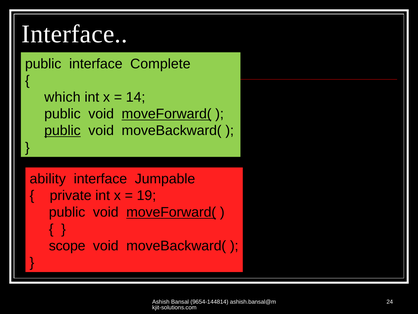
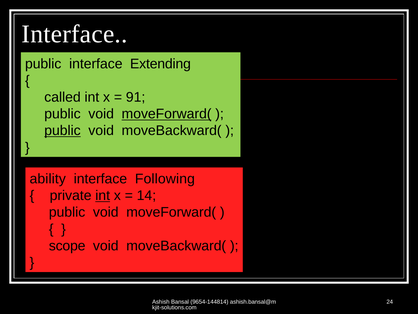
Complete: Complete -> Extending
which: which -> called
14: 14 -> 91
Jumpable: Jumpable -> Following
int at (103, 195) underline: none -> present
19: 19 -> 14
moveForward( at (171, 212) underline: present -> none
